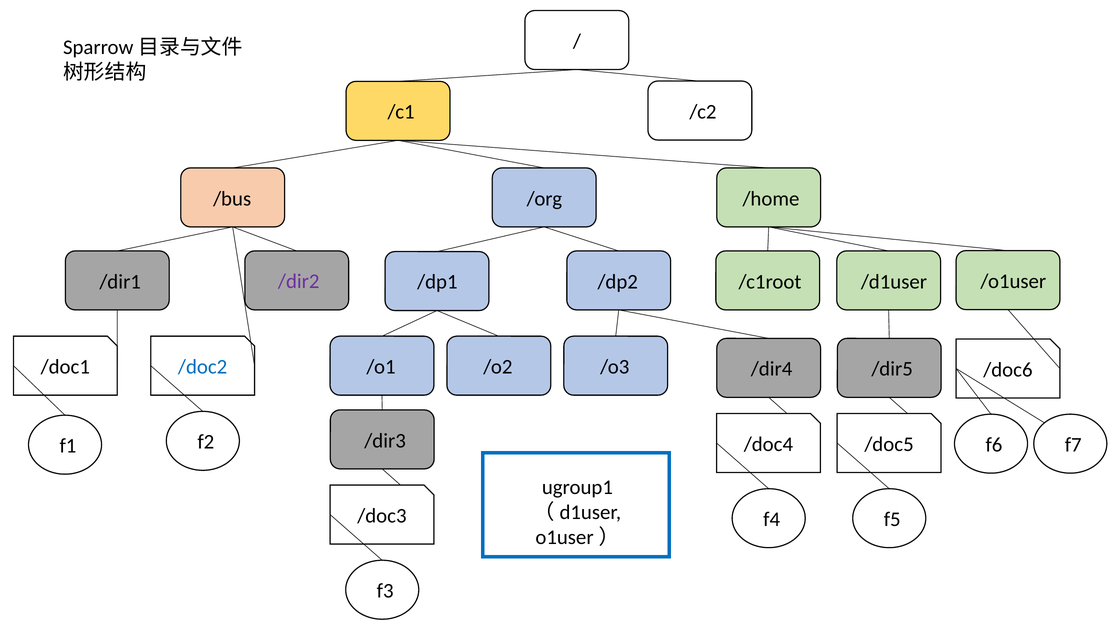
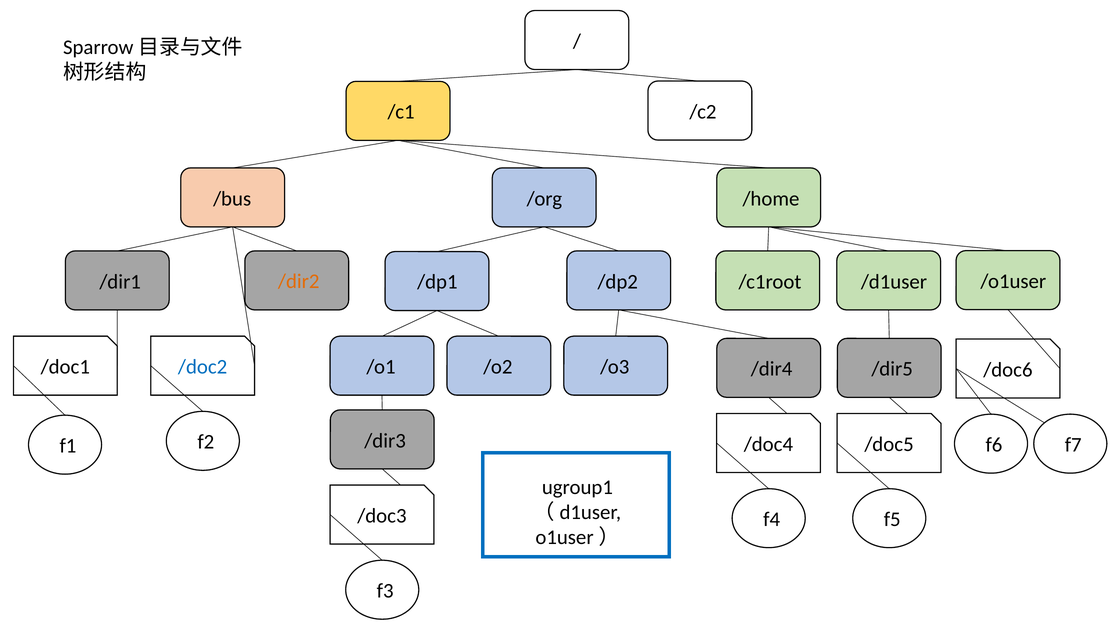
/dir2 colour: purple -> orange
